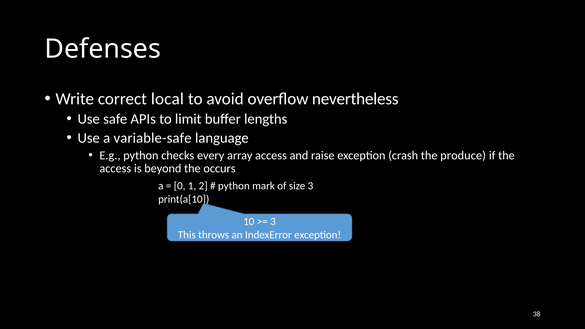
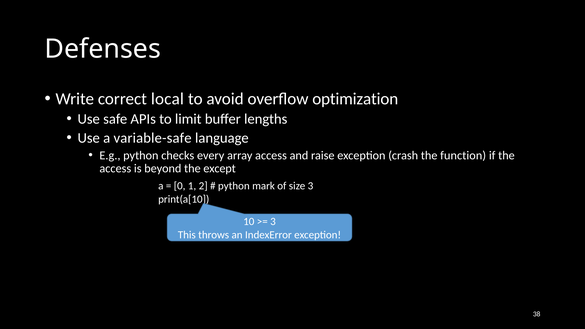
nevertheless: nevertheless -> optimization
produce: produce -> function
occurs: occurs -> except
